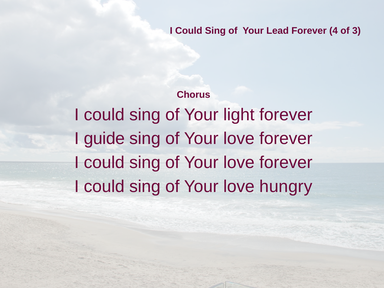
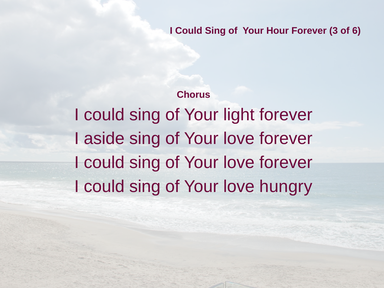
Lead: Lead -> Hour
4: 4 -> 3
3: 3 -> 6
guide: guide -> aside
